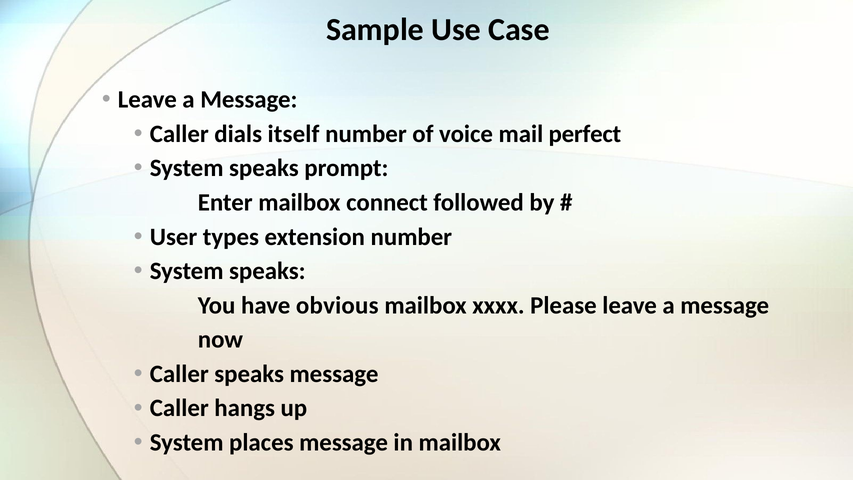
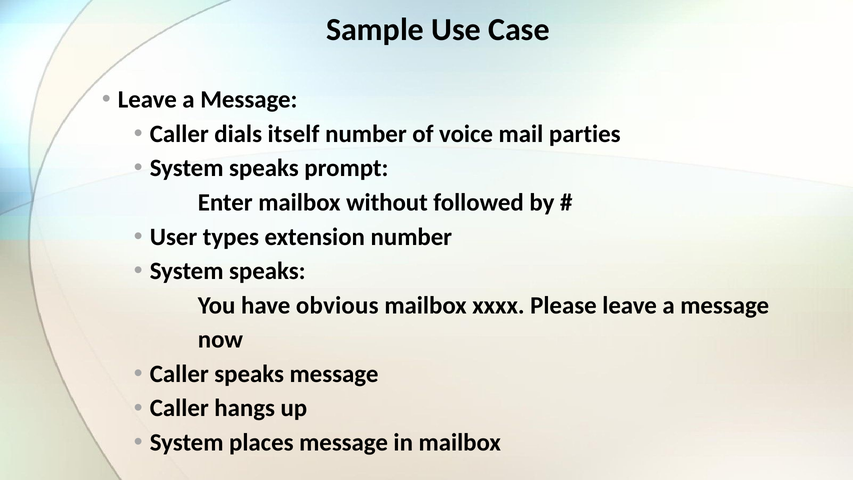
perfect: perfect -> parties
connect: connect -> without
